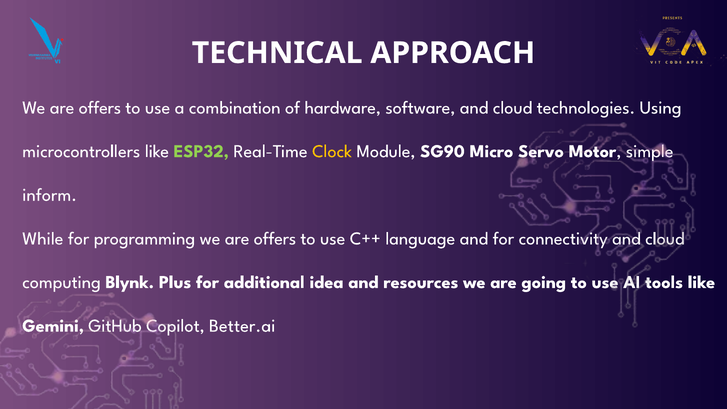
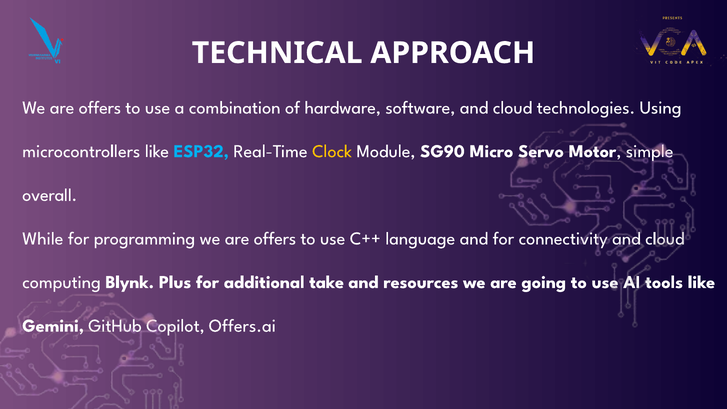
ESP32 colour: light green -> light blue
inform: inform -> overall
idea: idea -> take
Better.ai: Better.ai -> Offers.ai
